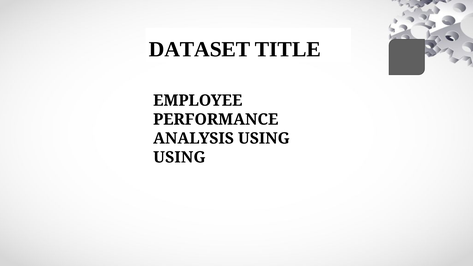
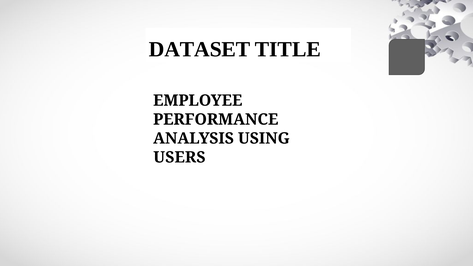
USING at (179, 157): USING -> USERS
